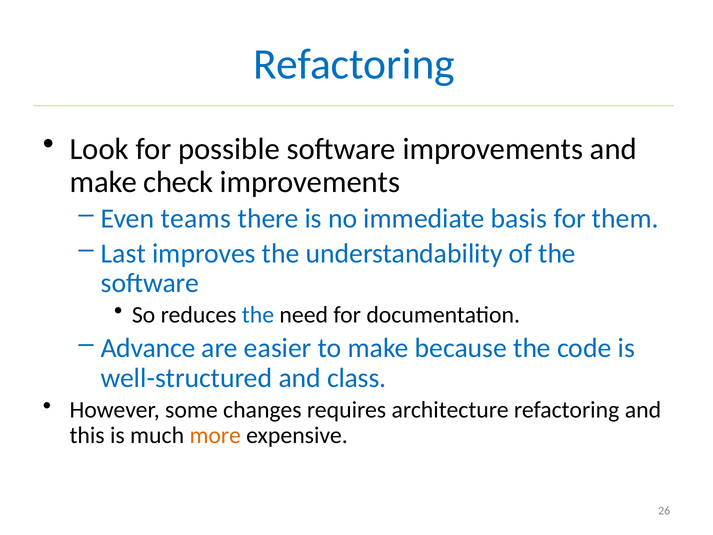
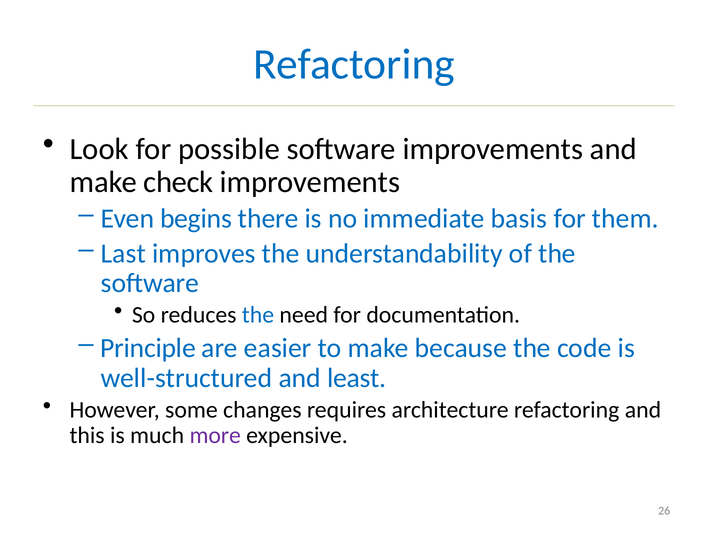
teams: teams -> begins
Advance: Advance -> Principle
class: class -> least
more colour: orange -> purple
